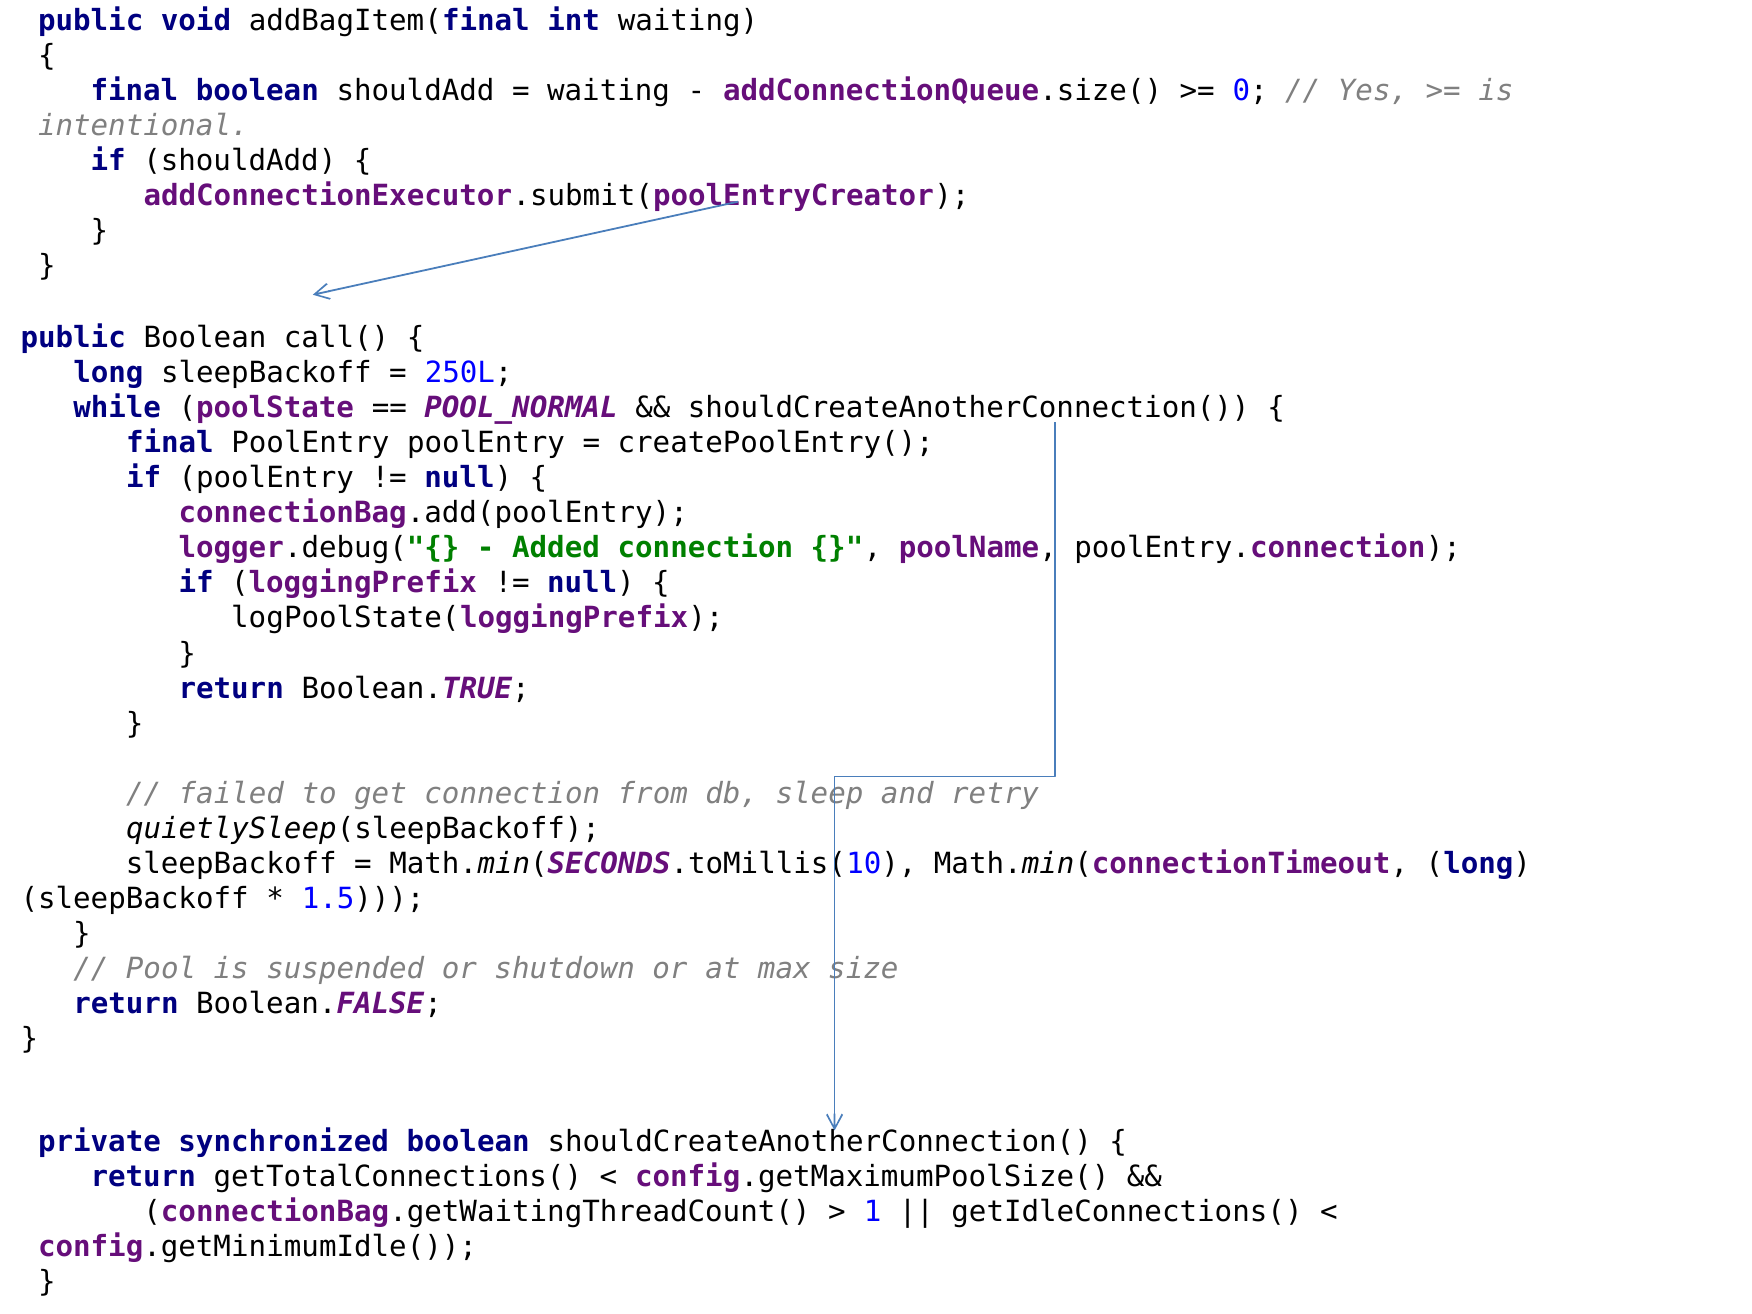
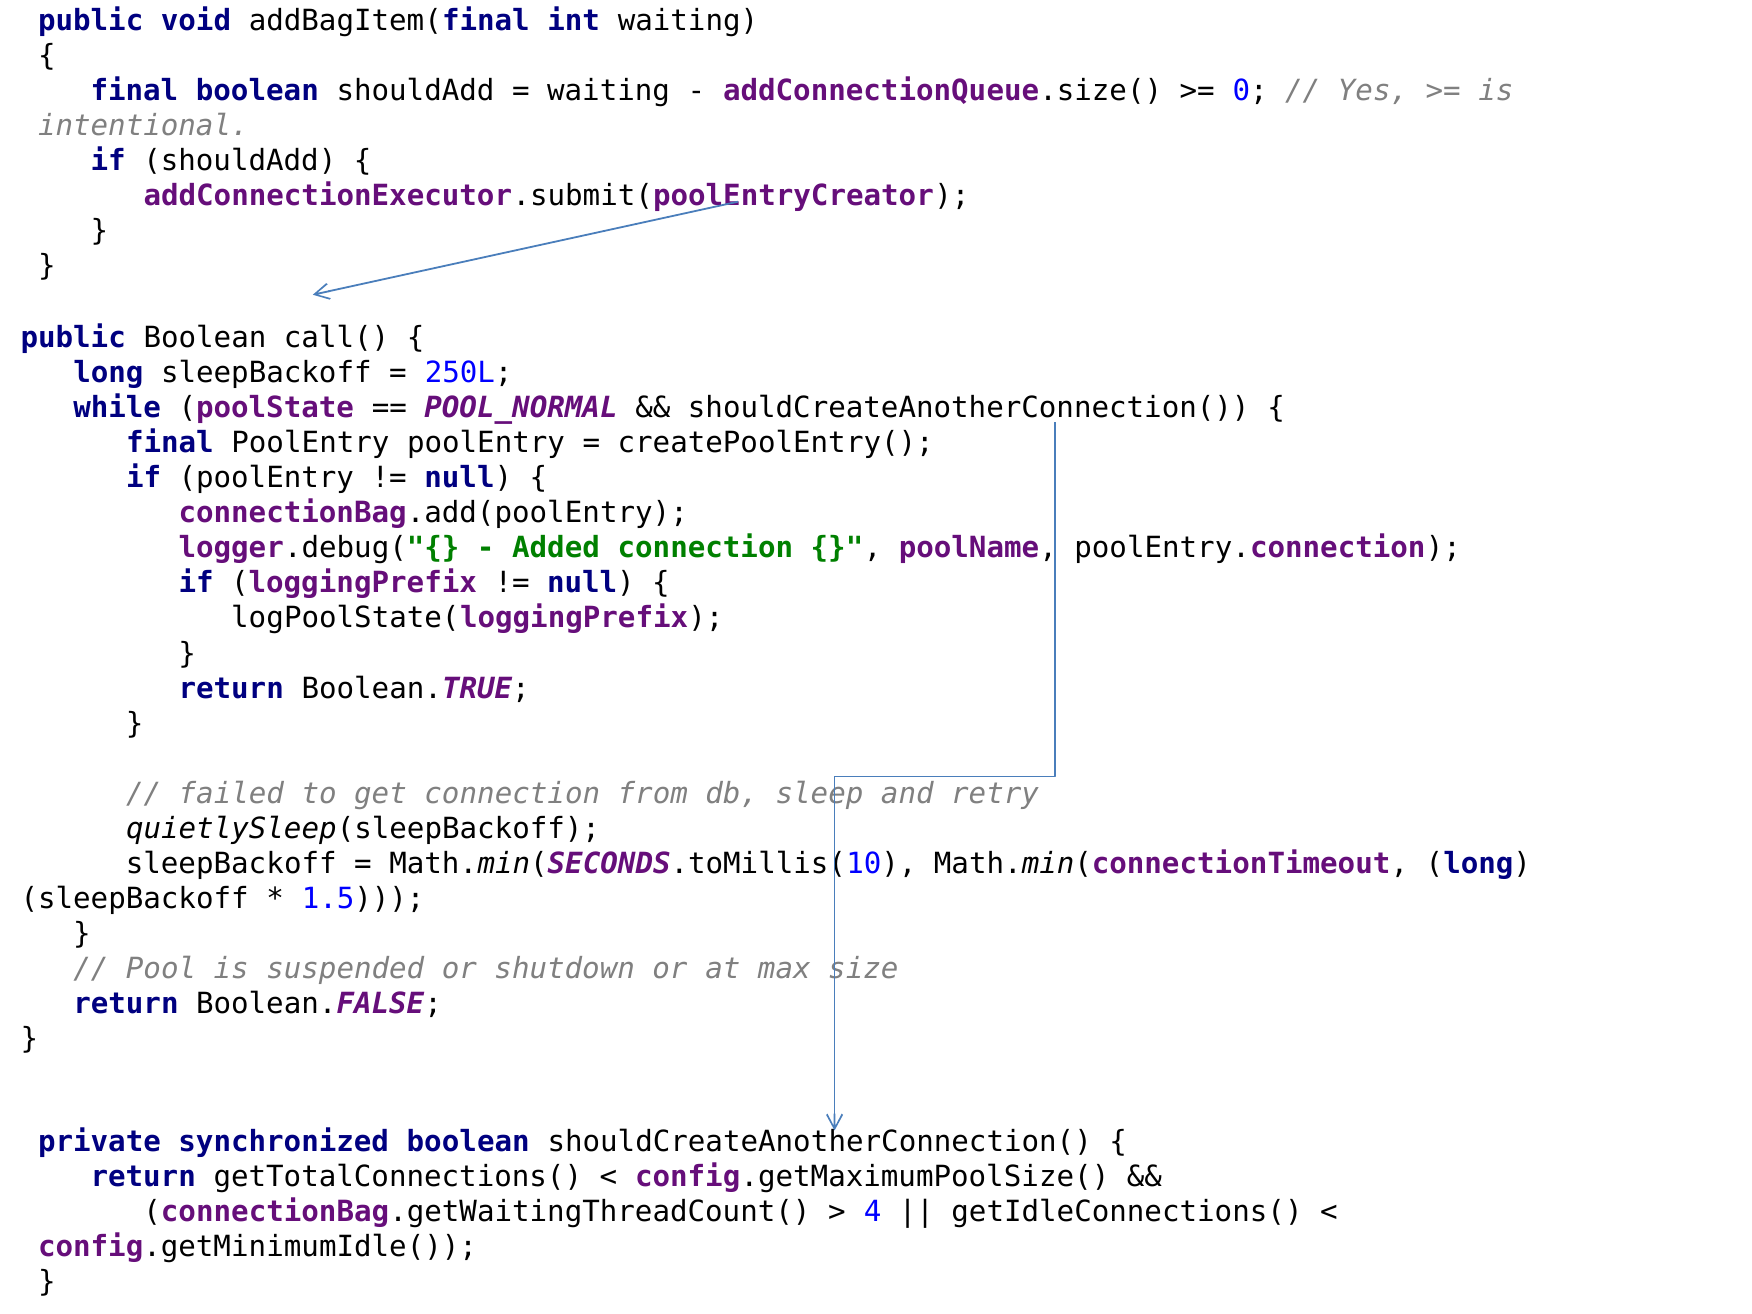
1: 1 -> 4
